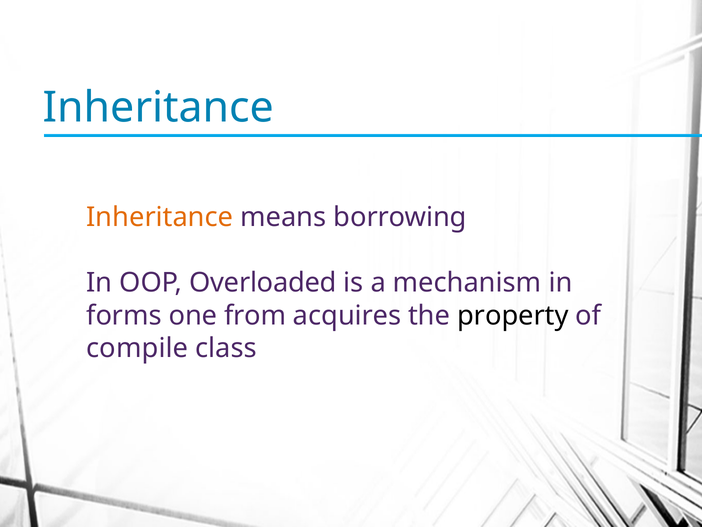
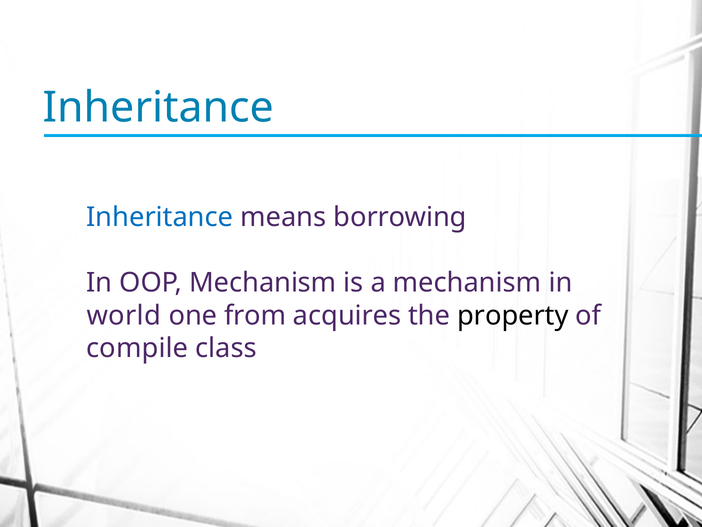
Inheritance at (160, 217) colour: orange -> blue
OOP Overloaded: Overloaded -> Mechanism
forms: forms -> world
